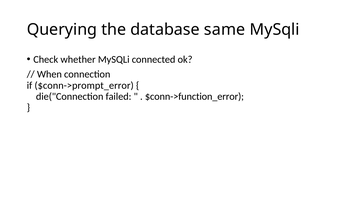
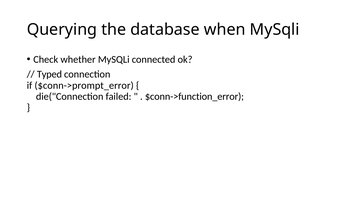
same: same -> when
When: When -> Typed
